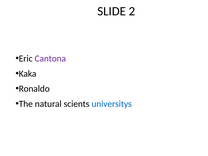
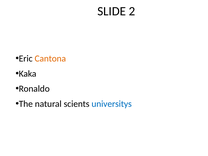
Cantona colour: purple -> orange
